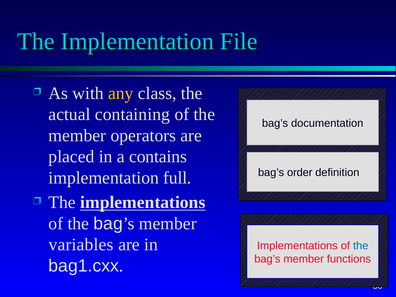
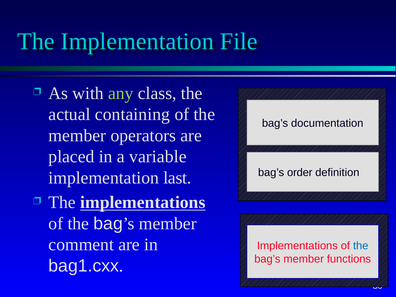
any colour: yellow -> light green
contains: contains -> variable
full: full -> last
variables: variables -> comment
